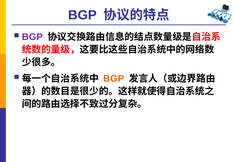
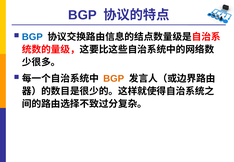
BGP at (32, 37) colour: purple -> blue
